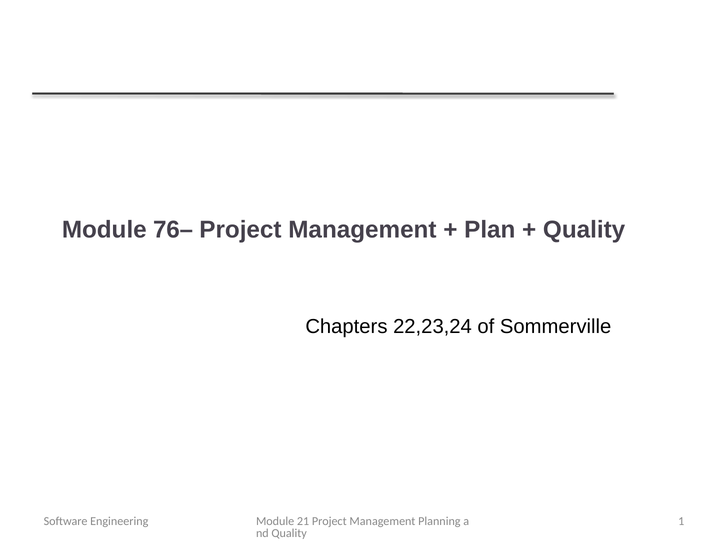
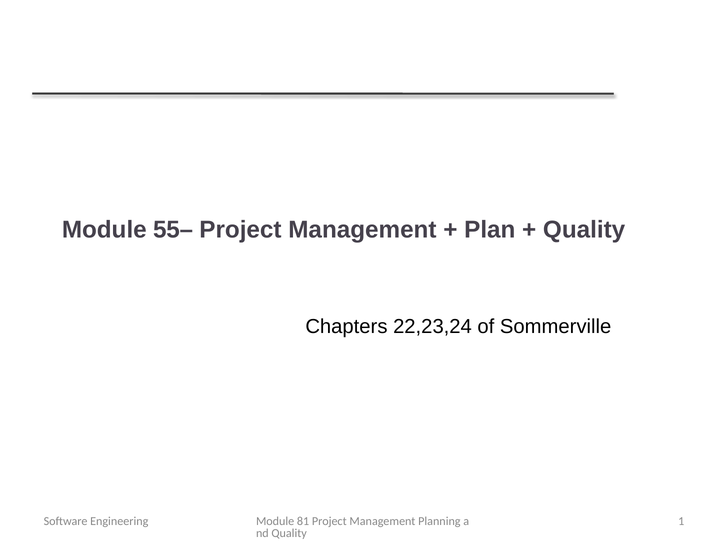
76–: 76– -> 55–
21: 21 -> 81
